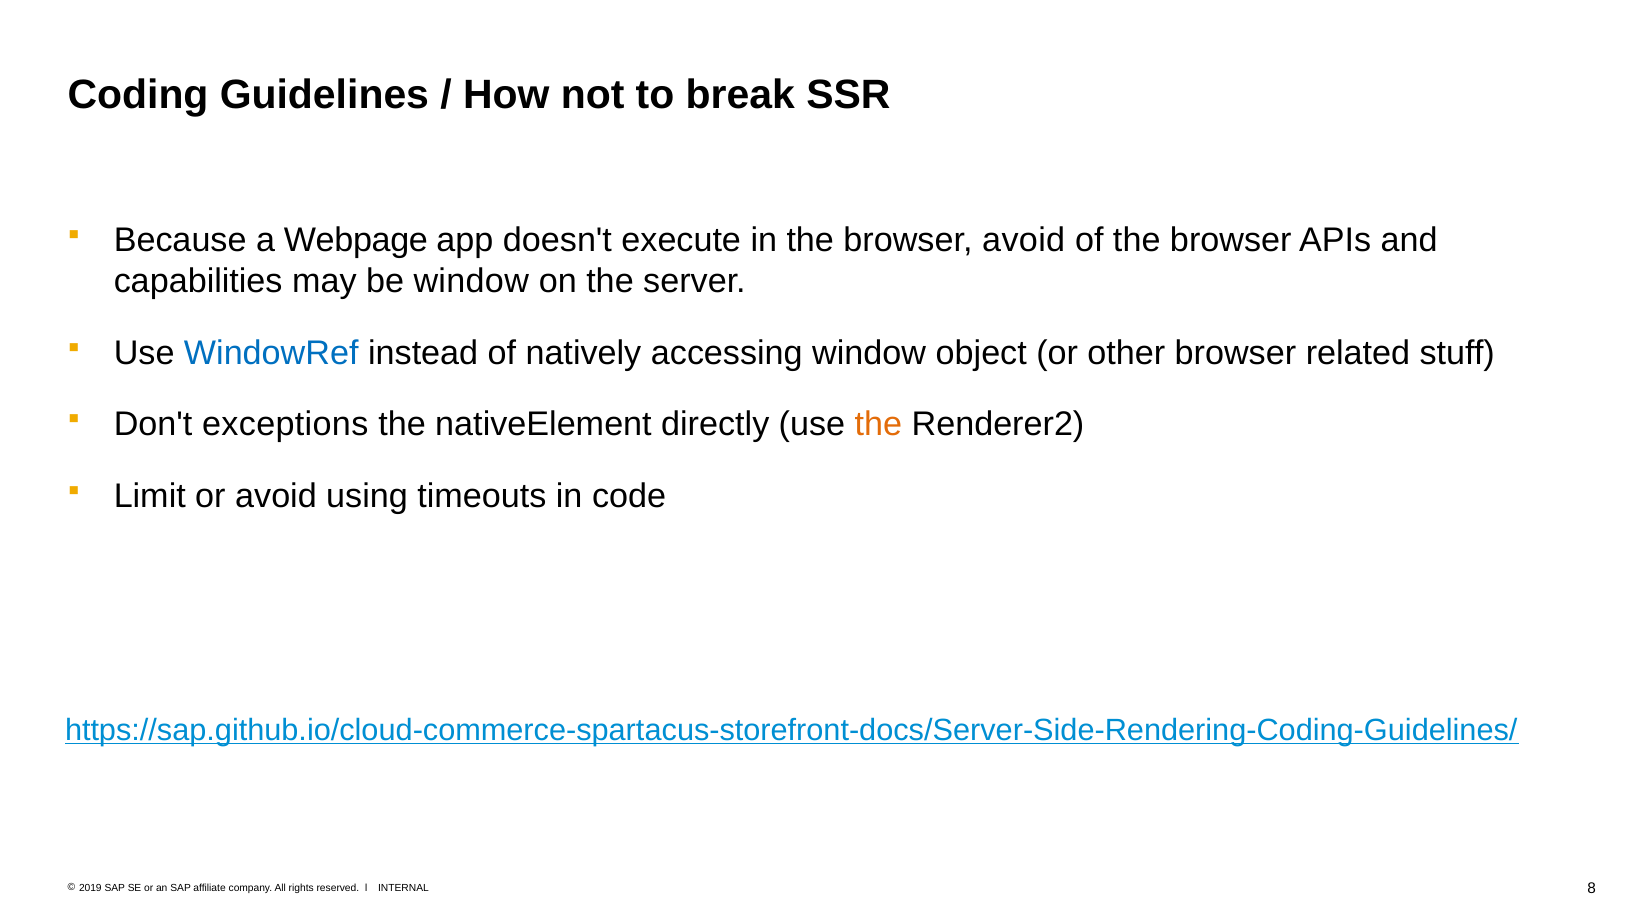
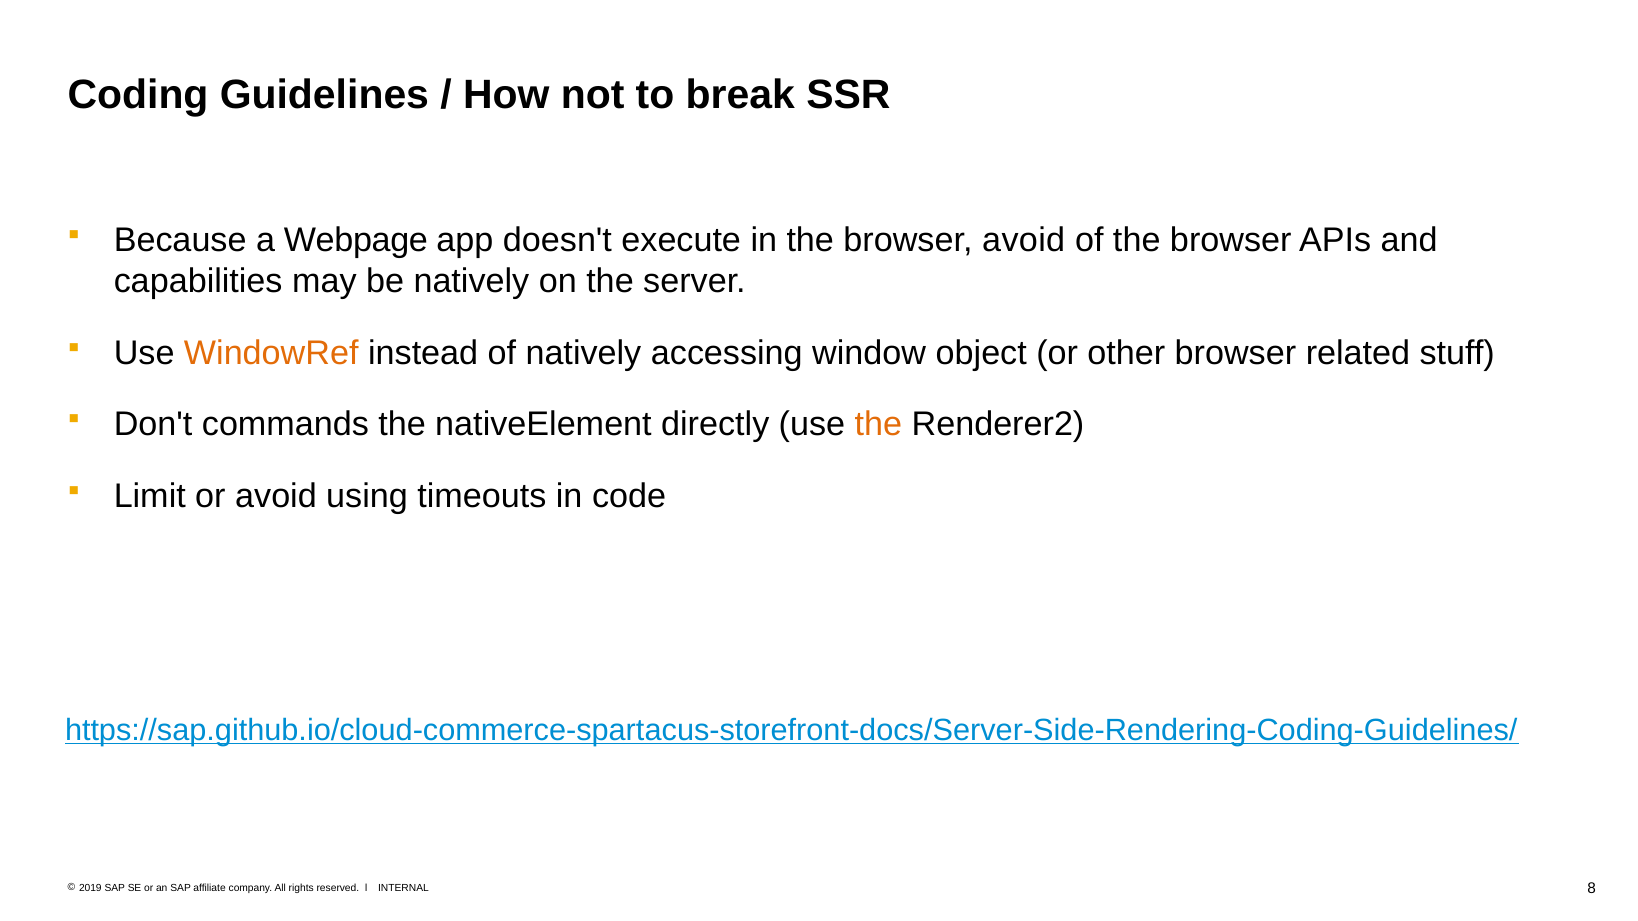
be window: window -> natively
WindowRef colour: blue -> orange
exceptions: exceptions -> commands
